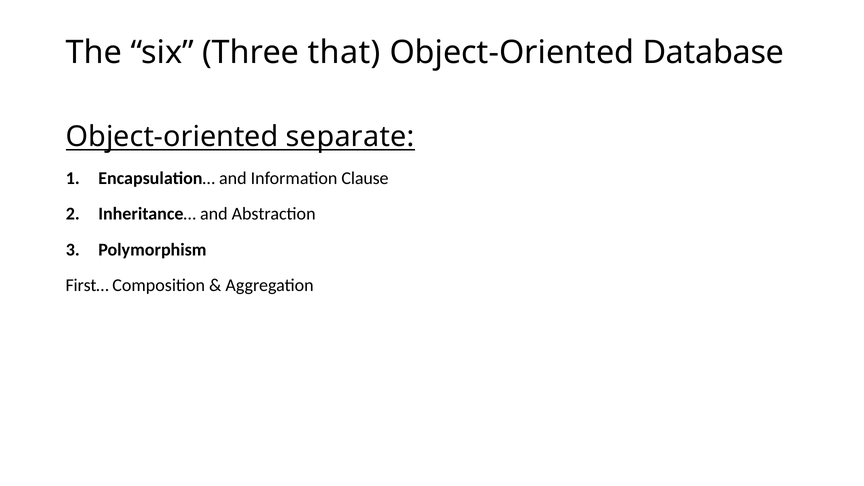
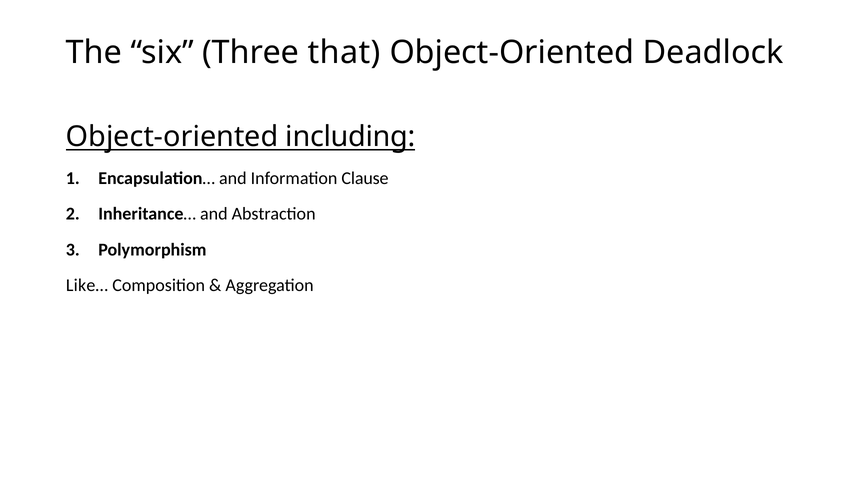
Database: Database -> Deadlock
separate: separate -> including
First…: First… -> Like…
